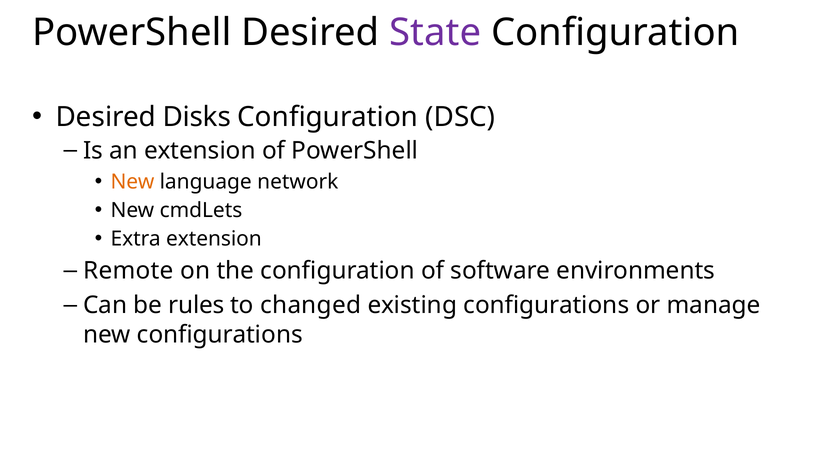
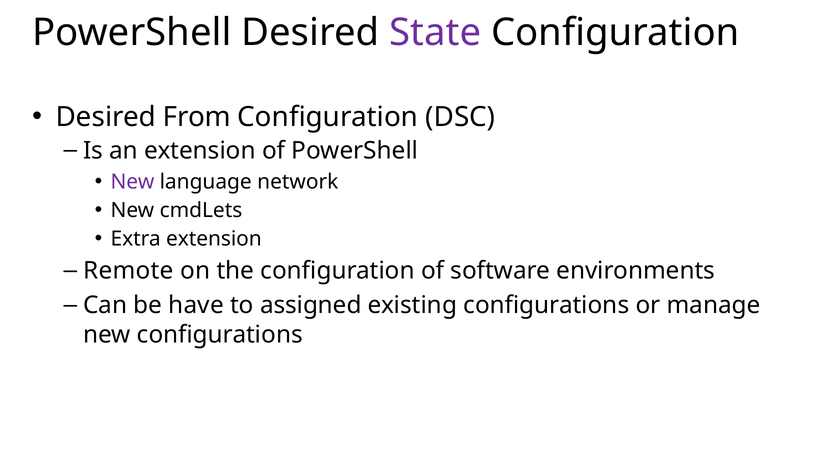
Disks: Disks -> From
New at (132, 182) colour: orange -> purple
rules: rules -> have
changed: changed -> assigned
